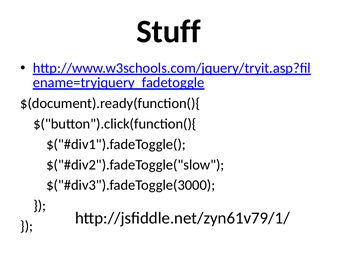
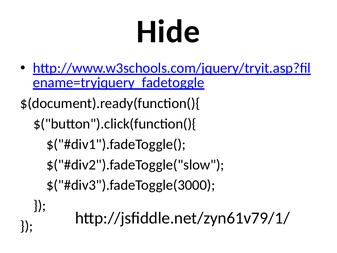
Stuff: Stuff -> Hide
